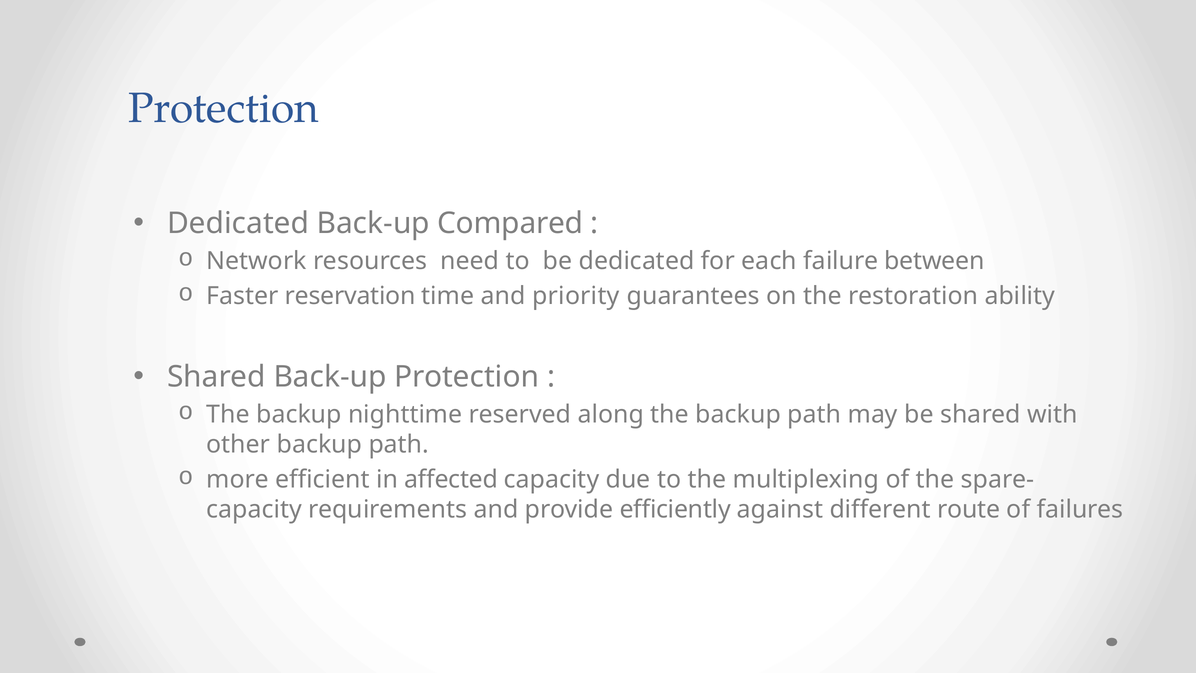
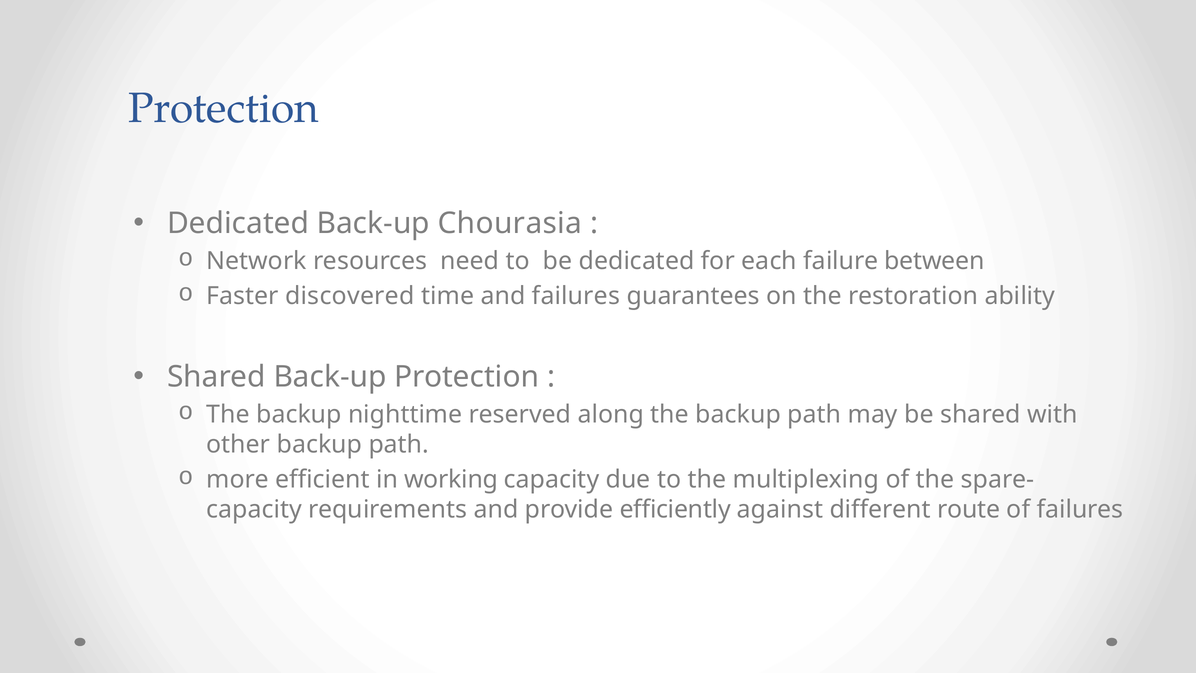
Compared: Compared -> Chourasia
reservation: reservation -> discovered
and priority: priority -> failures
affected: affected -> working
